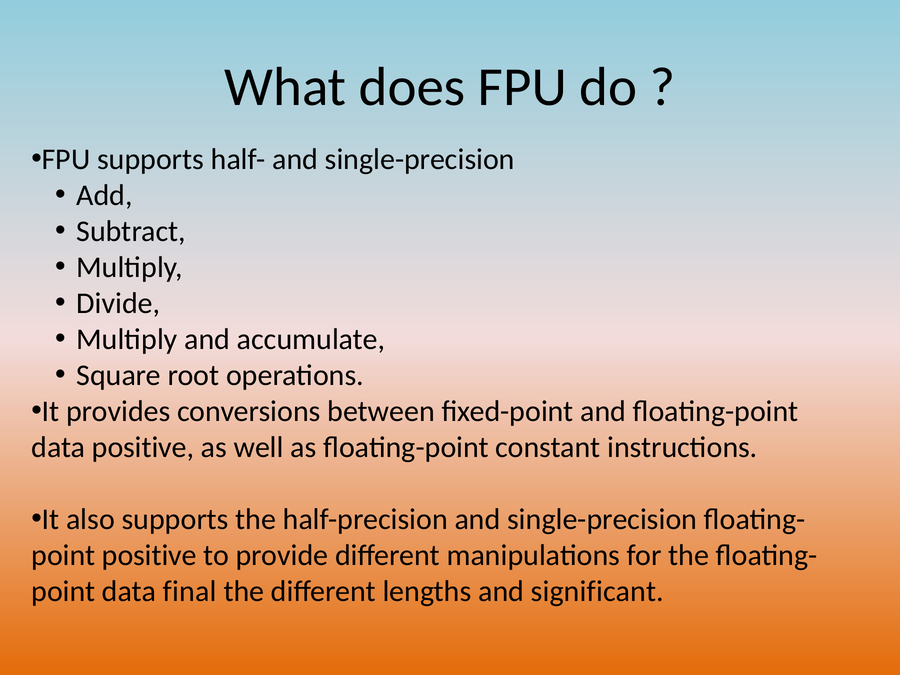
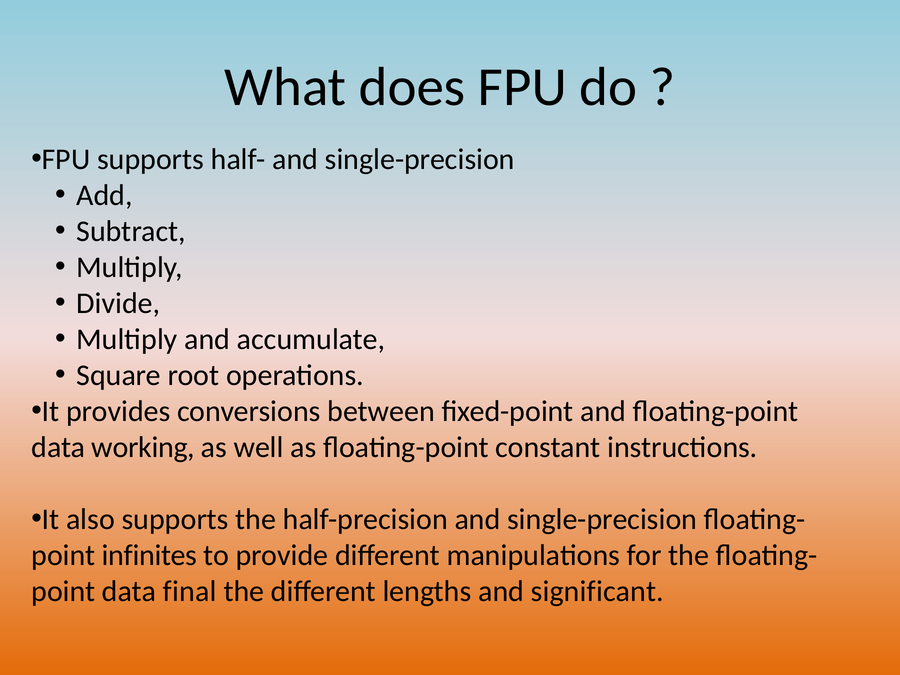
data positive: positive -> working
positive at (149, 556): positive -> infinites
